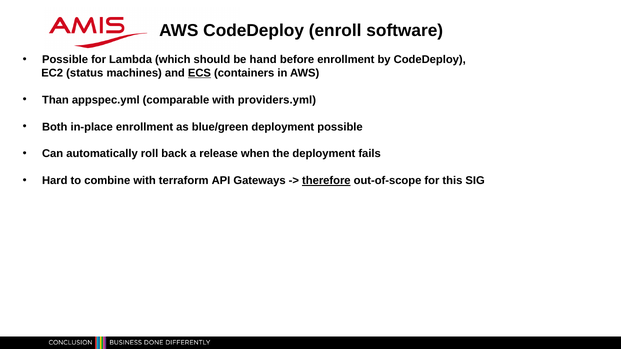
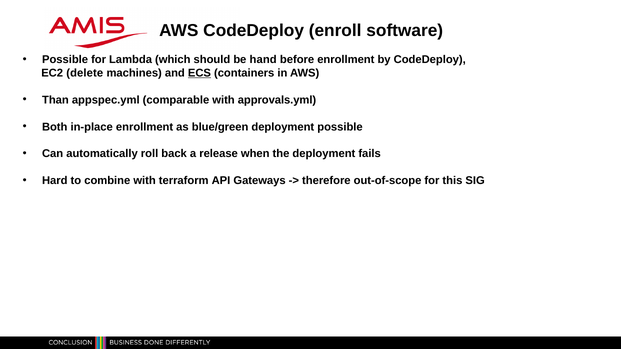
status: status -> delete
providers.yml: providers.yml -> approvals.yml
therefore underline: present -> none
